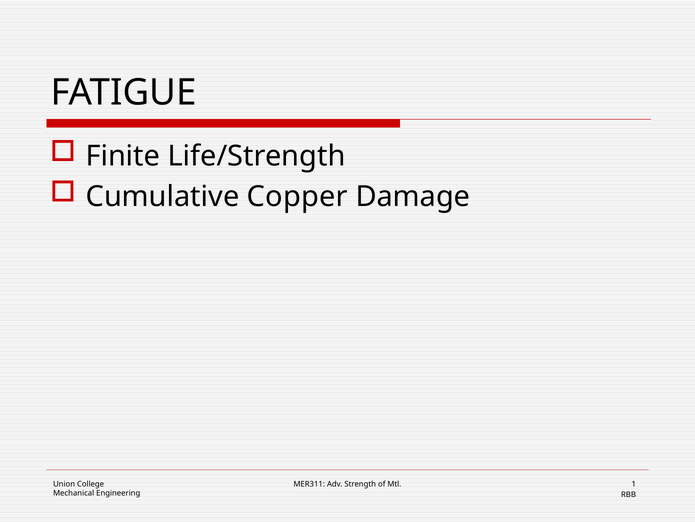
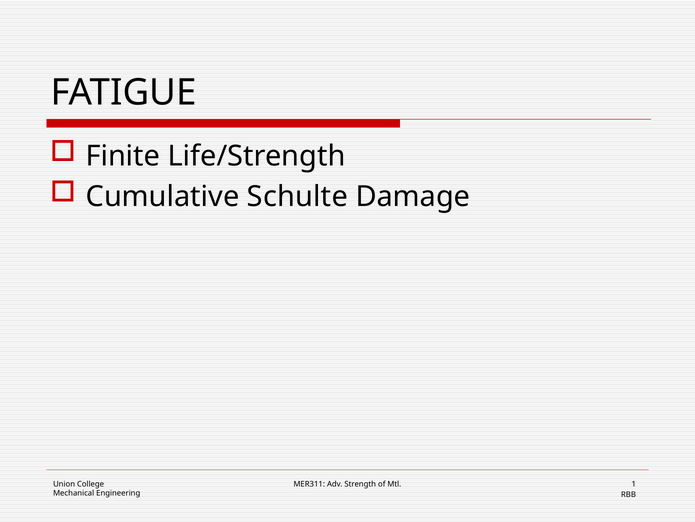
Copper: Copper -> Schulte
